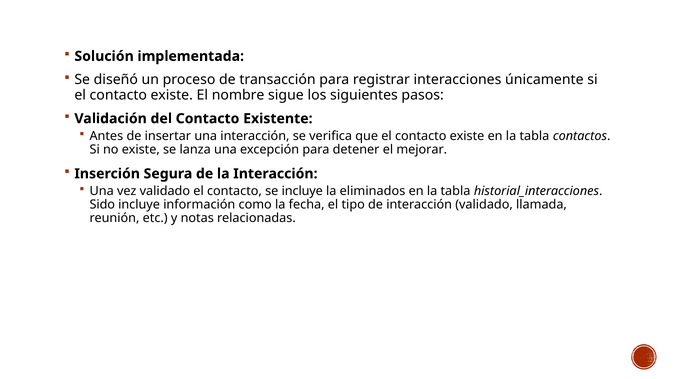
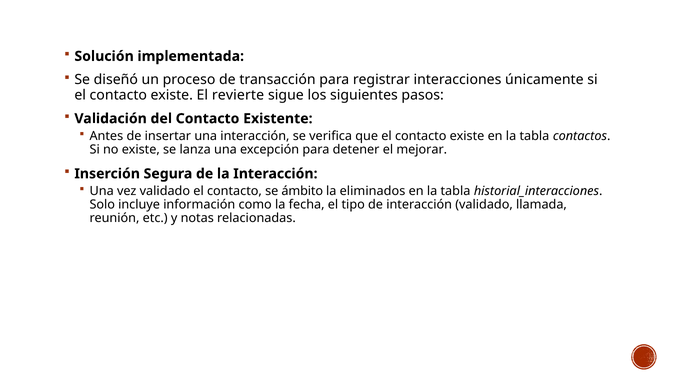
nombre: nombre -> revierte
se incluye: incluye -> ámbito
Sido: Sido -> Solo
